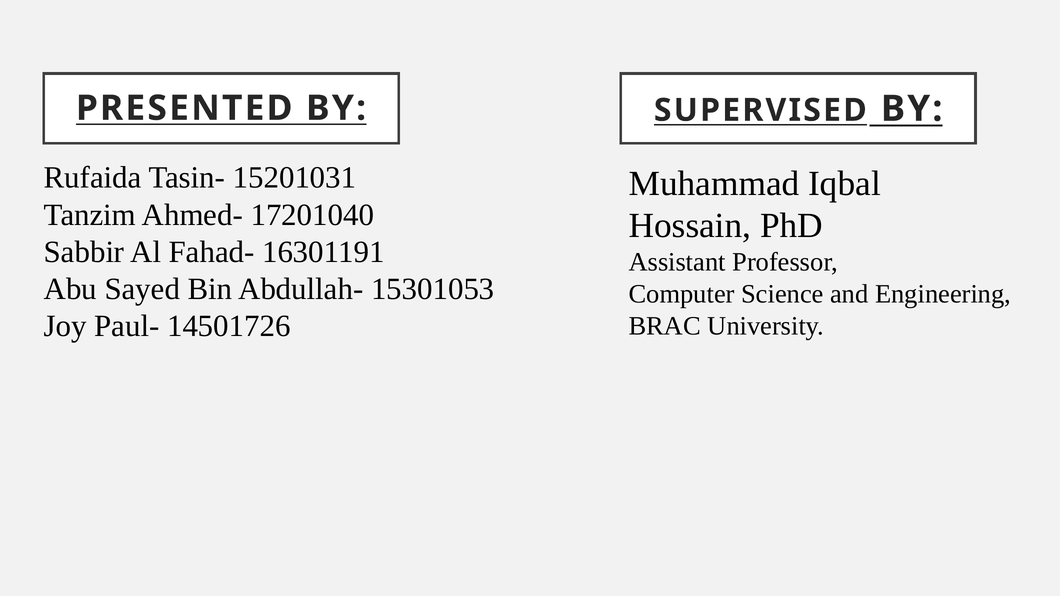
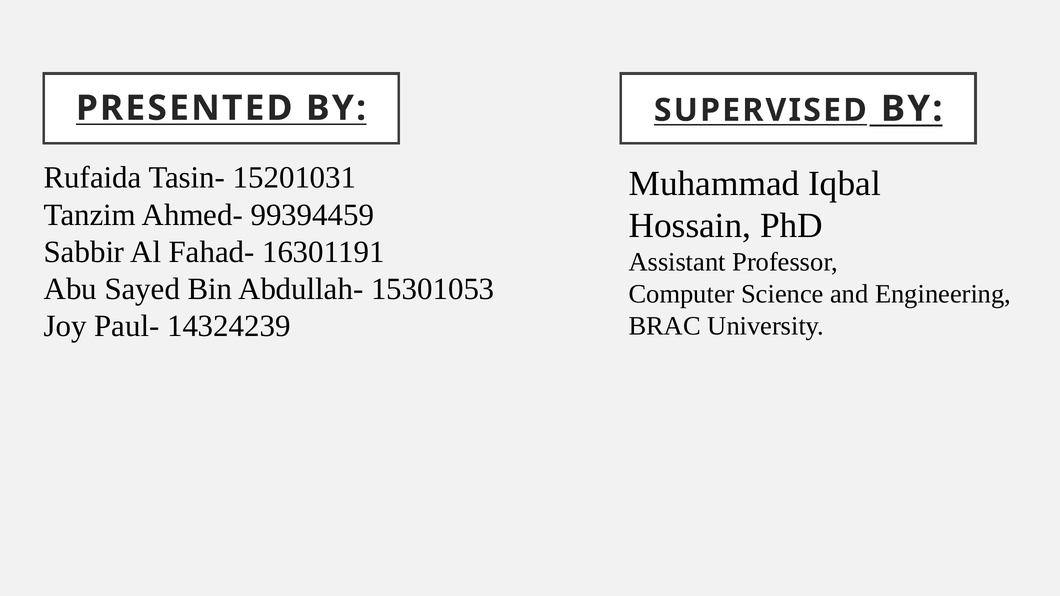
17201040: 17201040 -> 99394459
14501726: 14501726 -> 14324239
